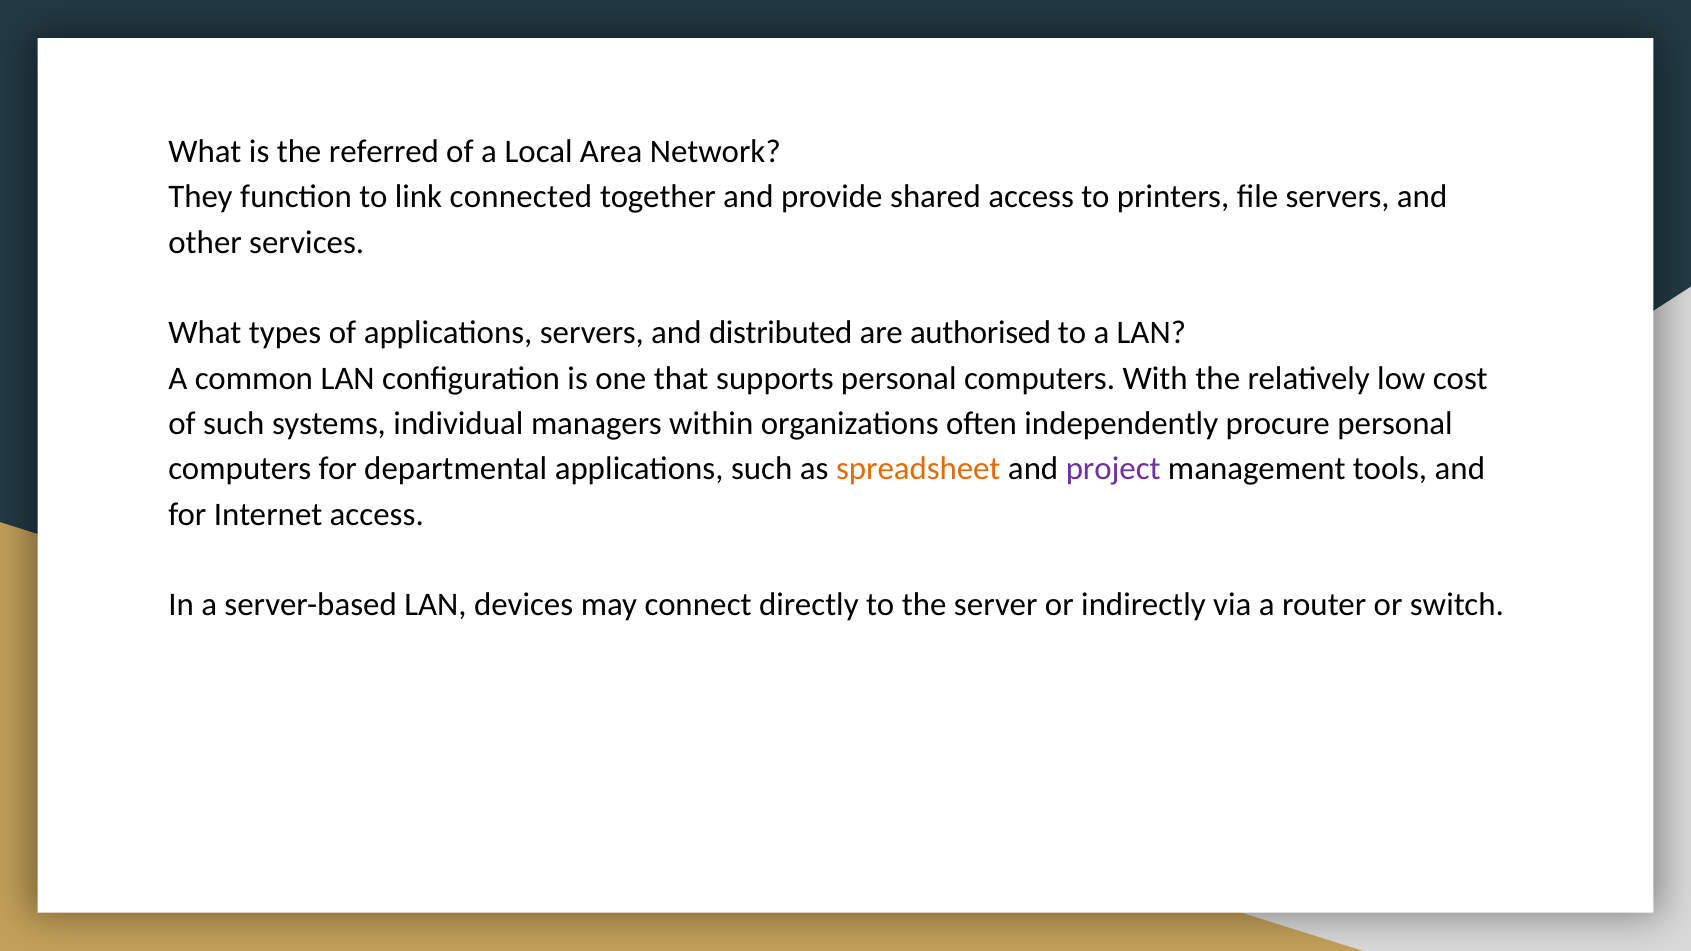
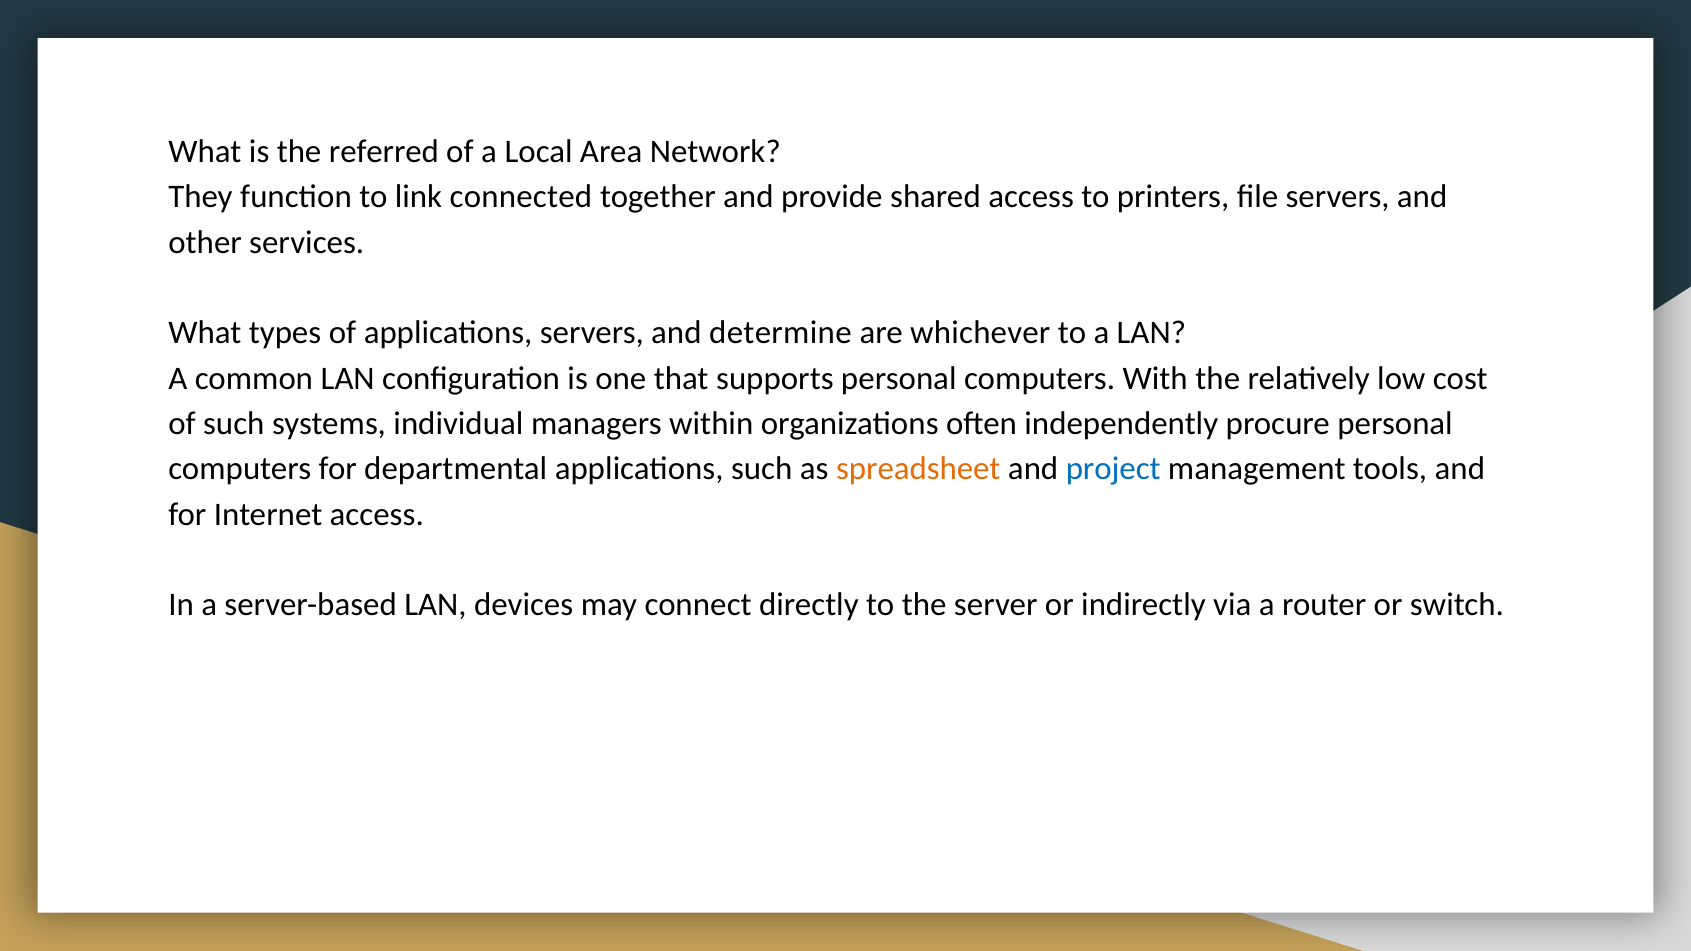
distributed: distributed -> determine
authorised: authorised -> whichever
project colour: purple -> blue
